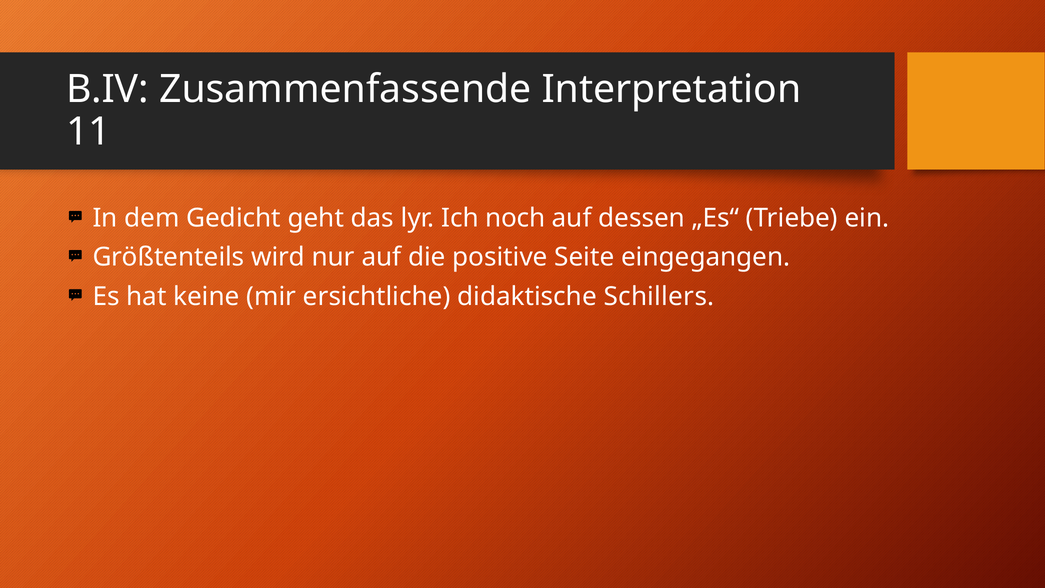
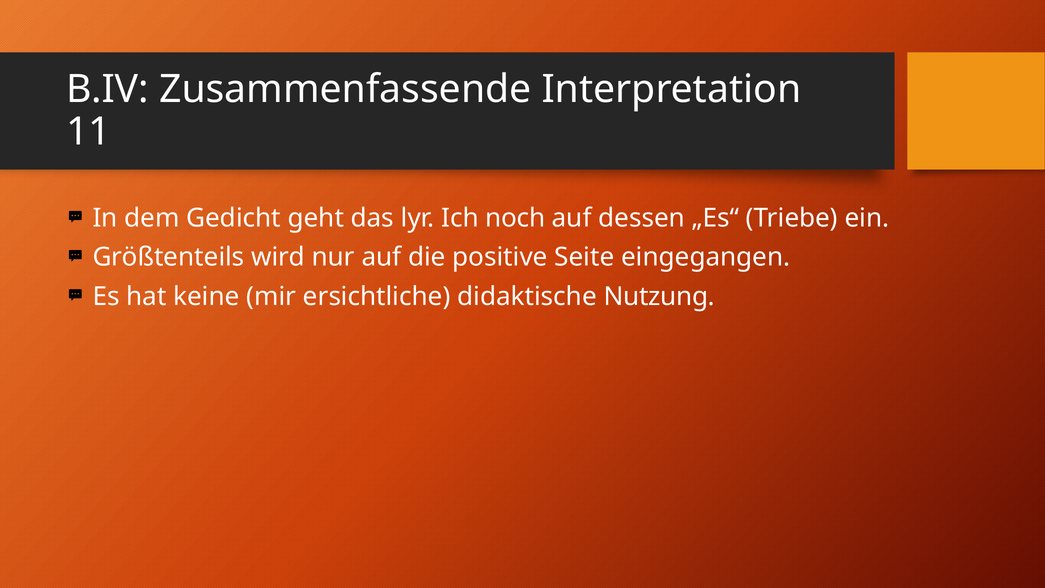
Schillers: Schillers -> Nutzung
